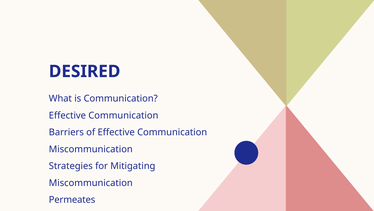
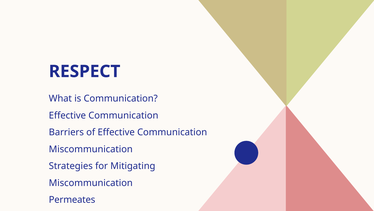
DESIRED: DESIRED -> RESPECT
